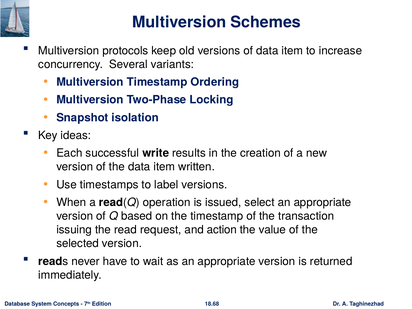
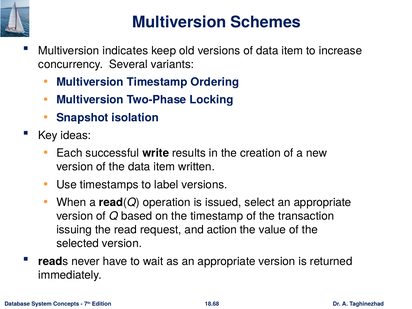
protocols: protocols -> indicates
